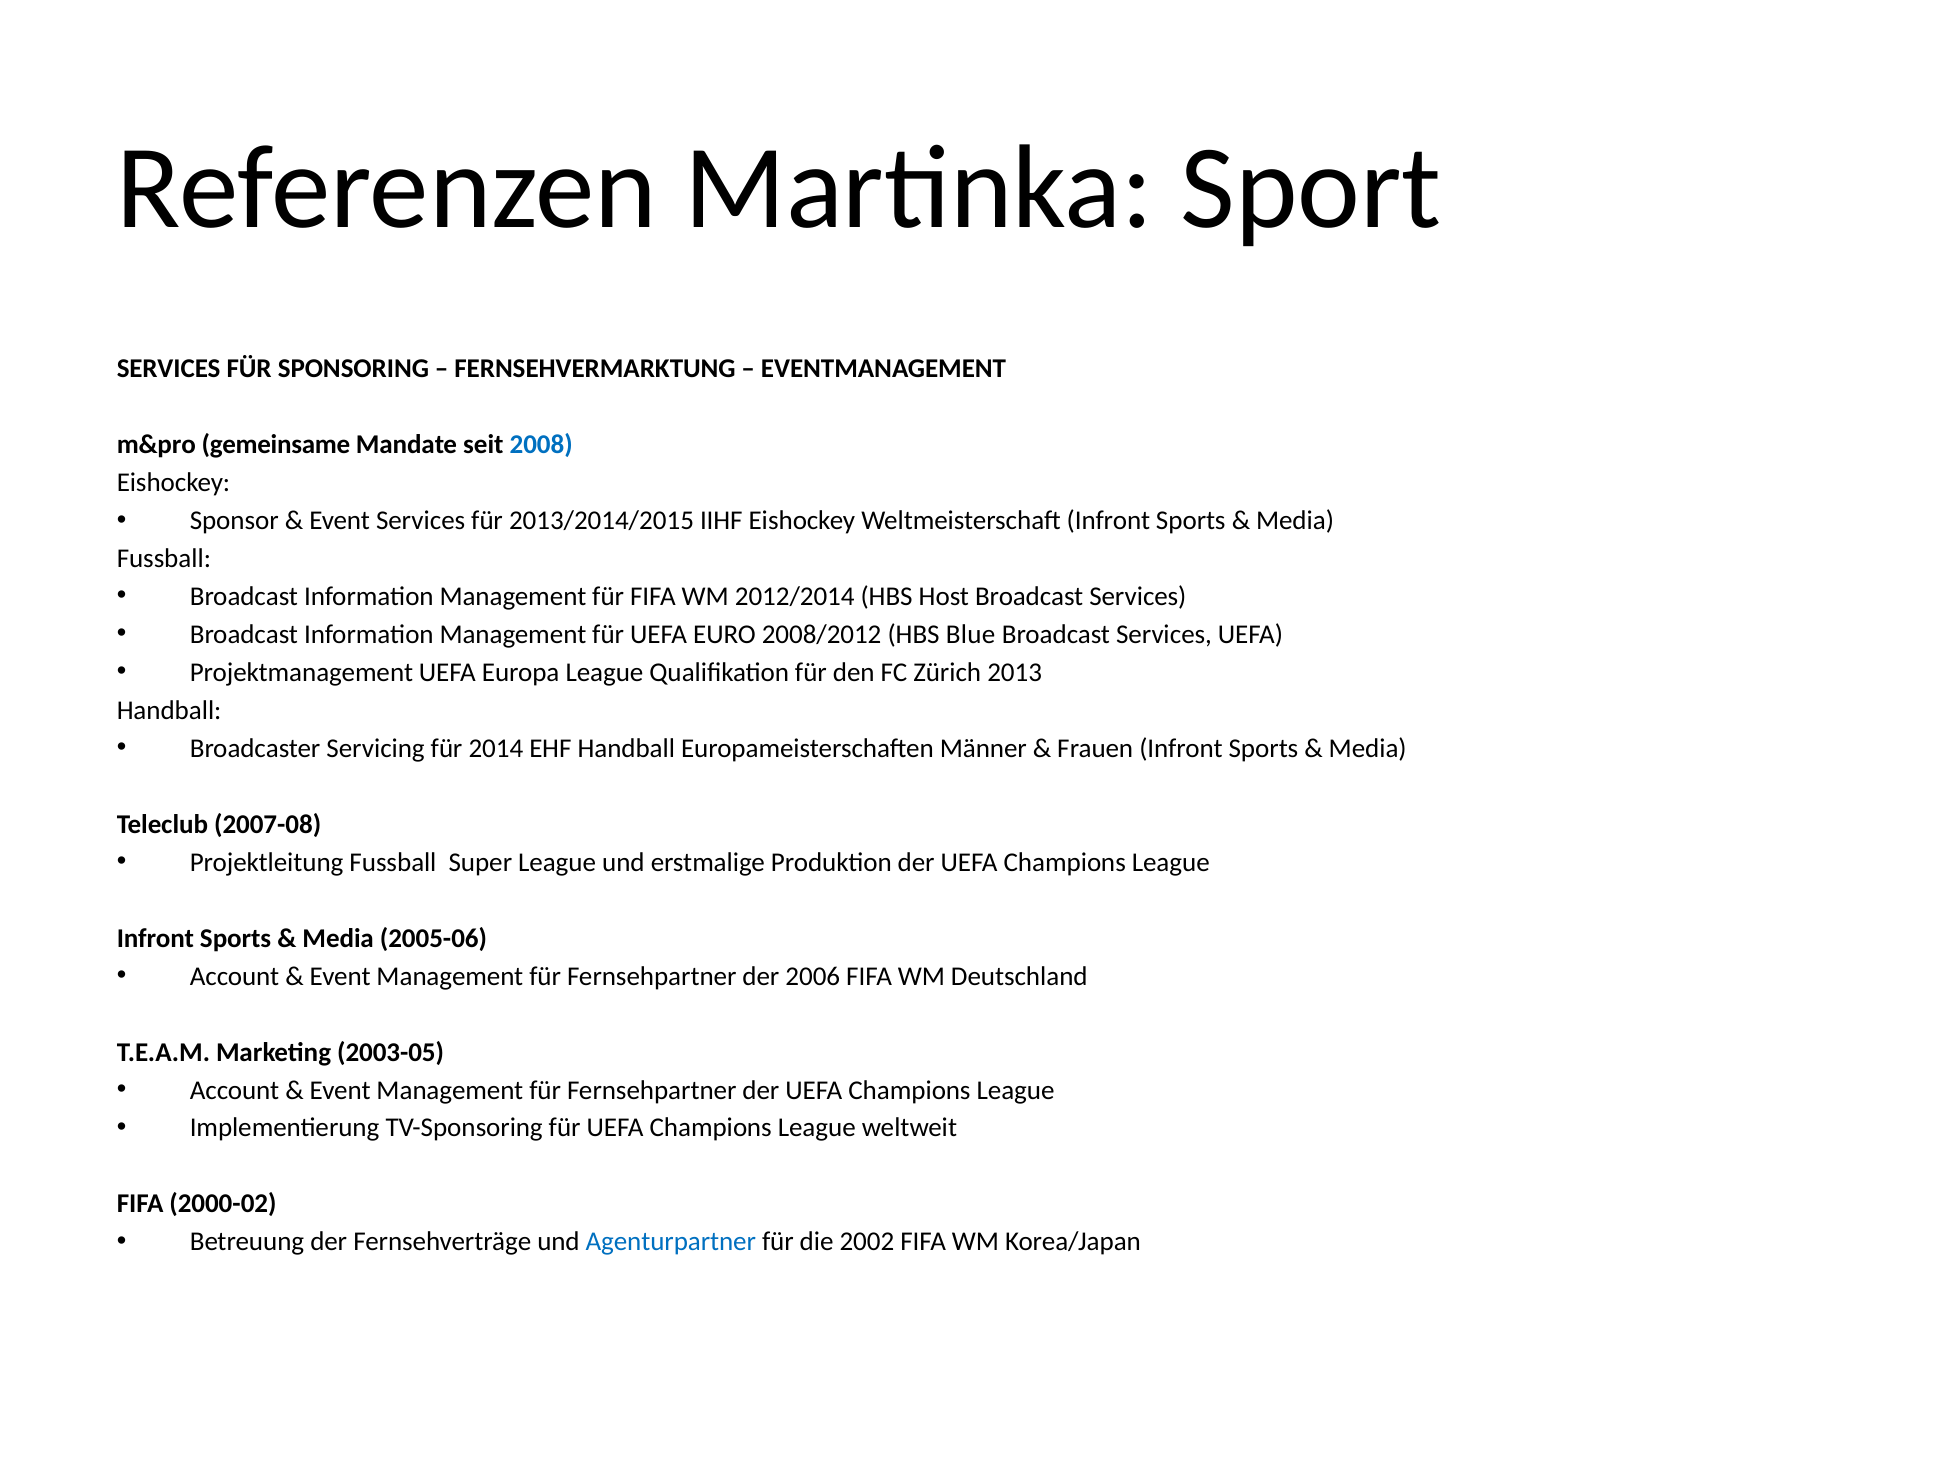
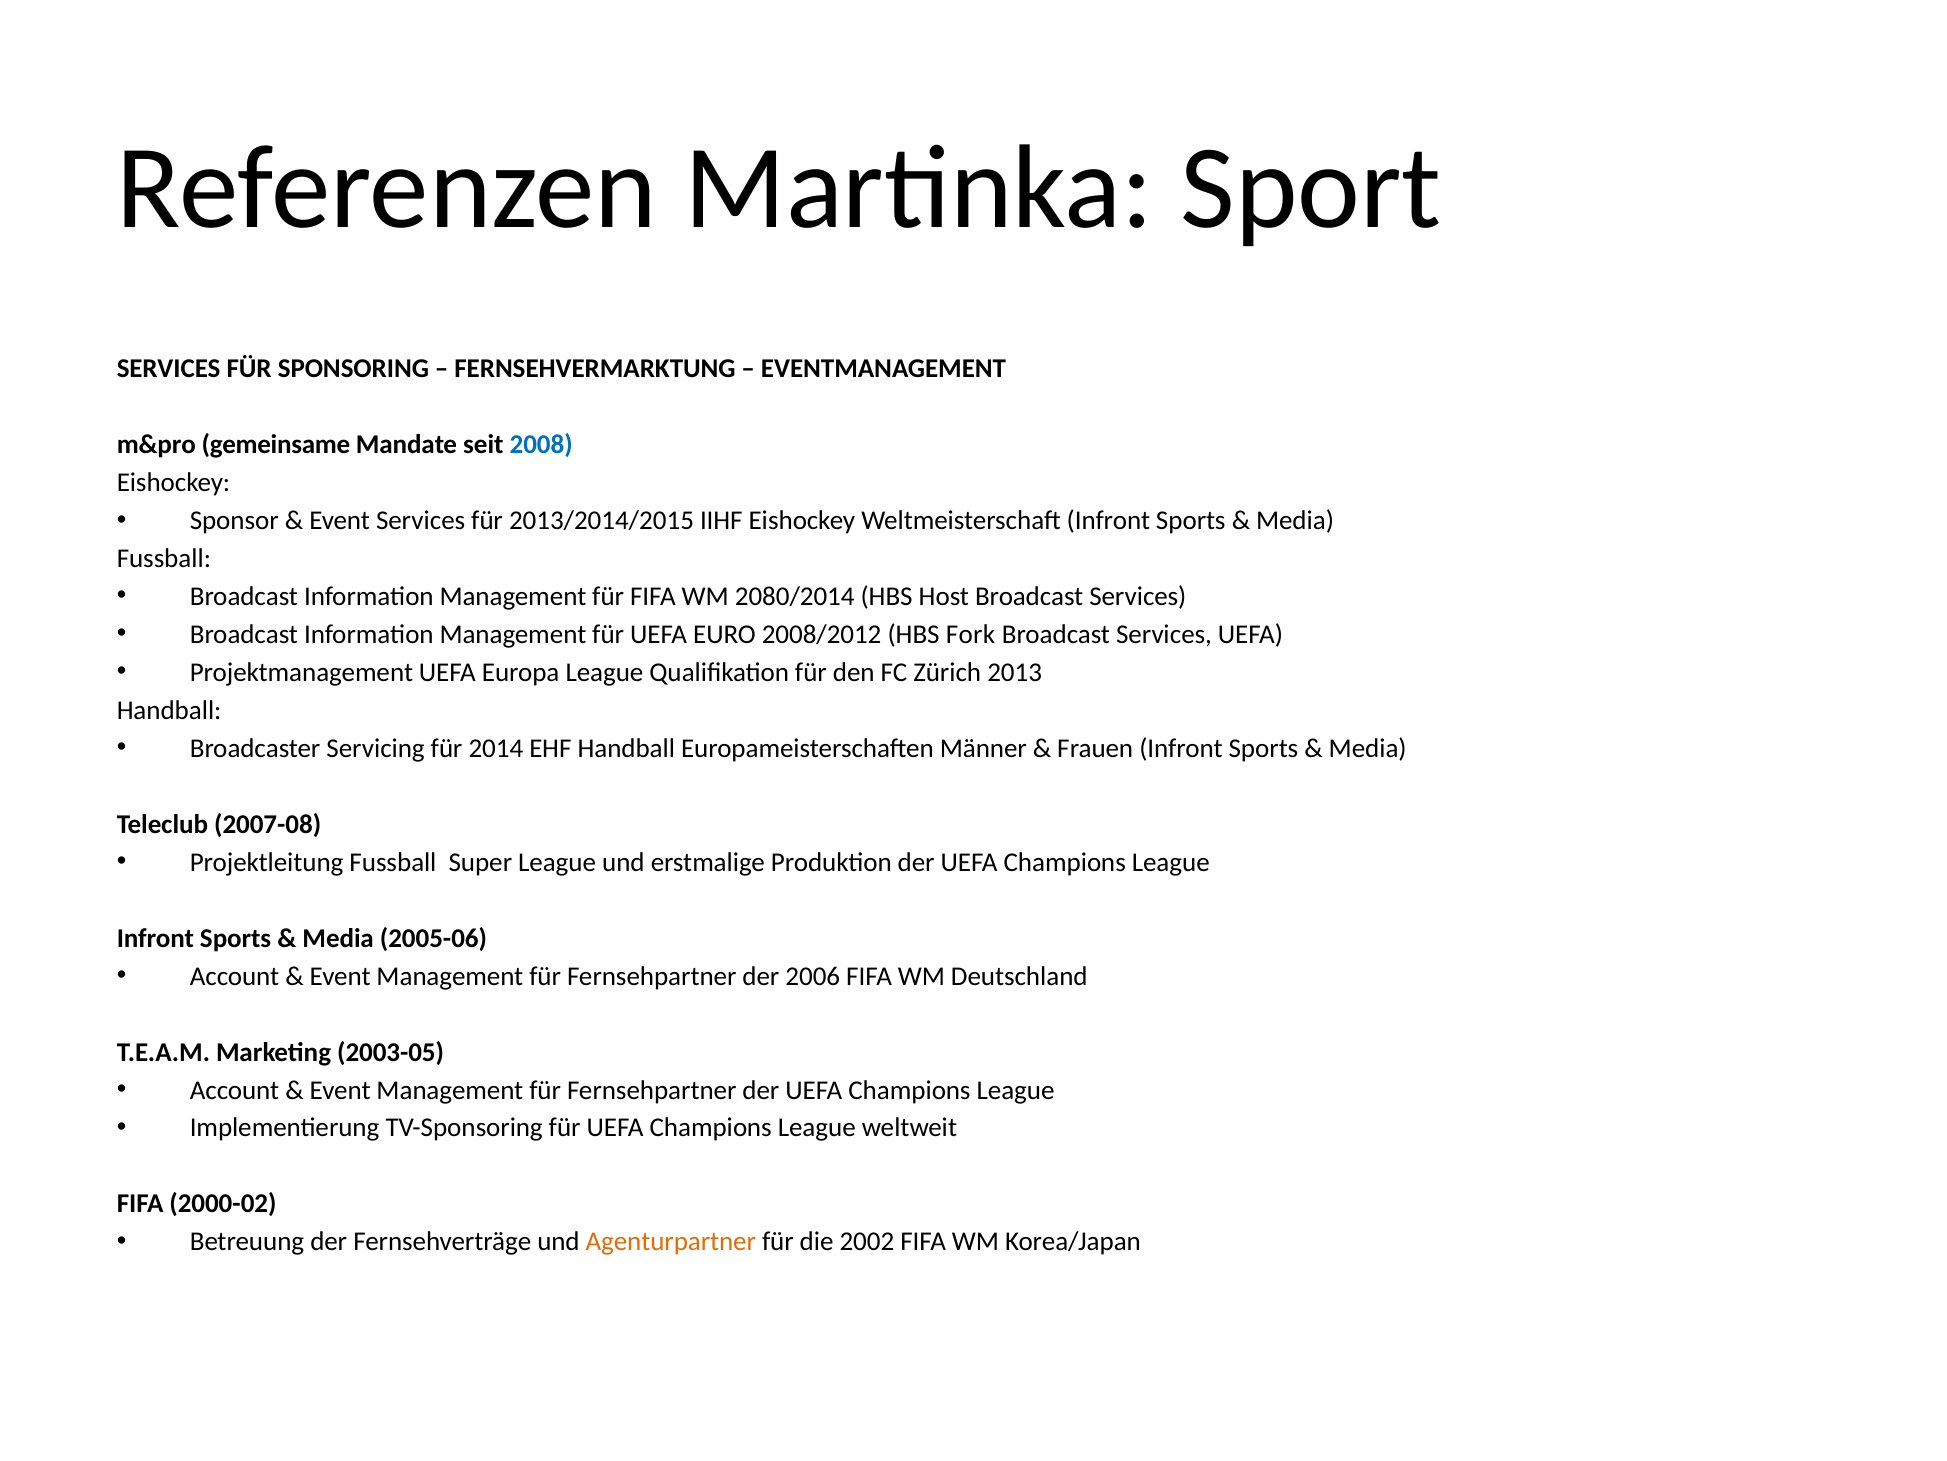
2012/2014: 2012/2014 -> 2080/2014
Blue: Blue -> Fork
Agenturpartner colour: blue -> orange
